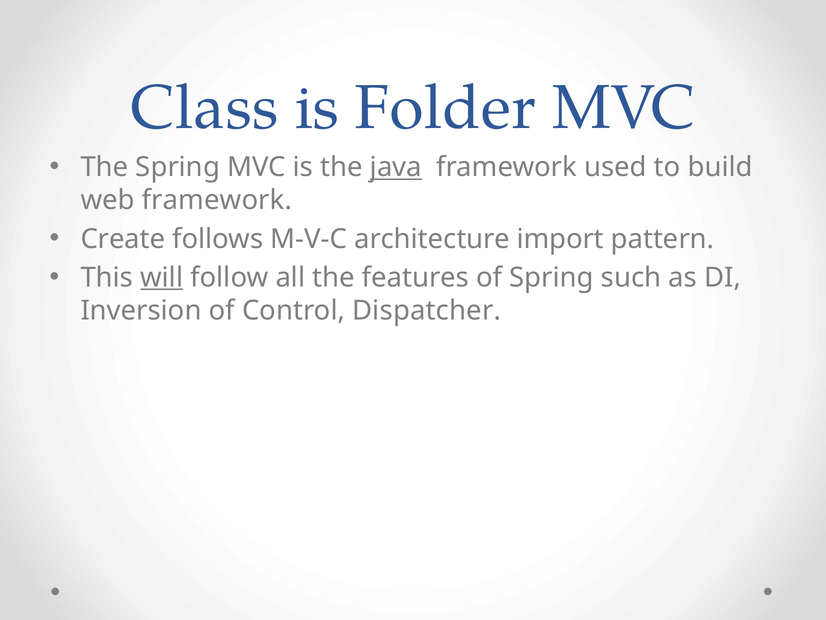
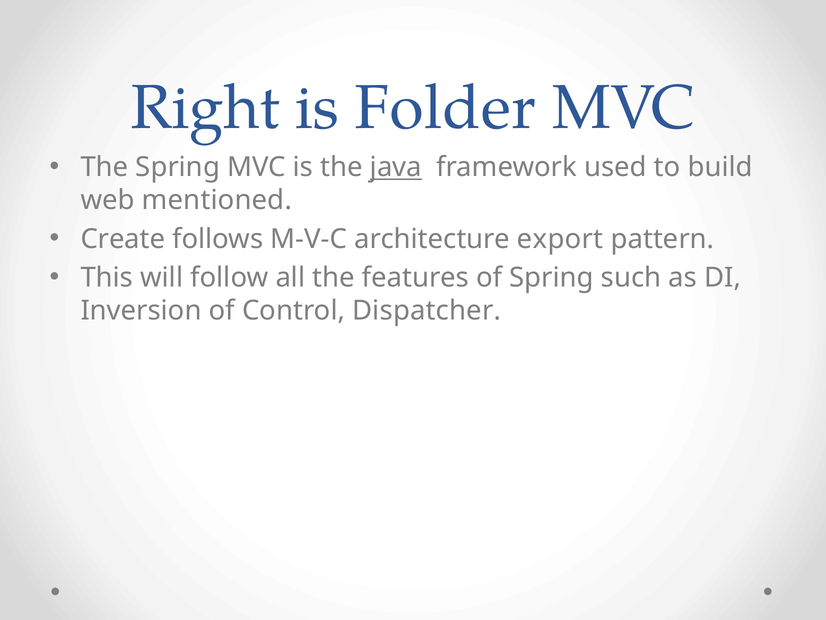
Class: Class -> Right
web framework: framework -> mentioned
import: import -> export
will underline: present -> none
